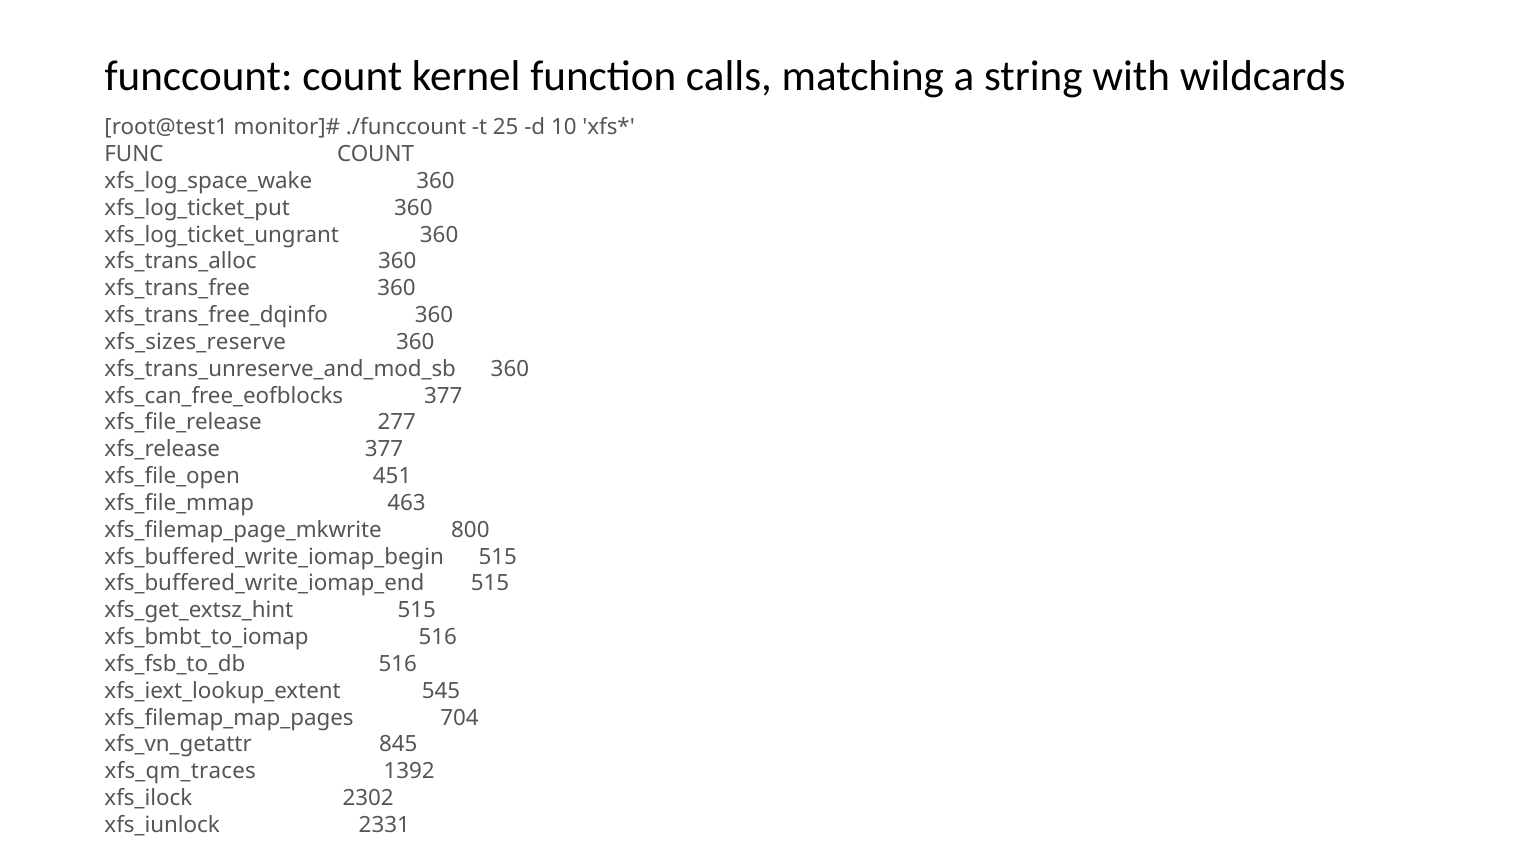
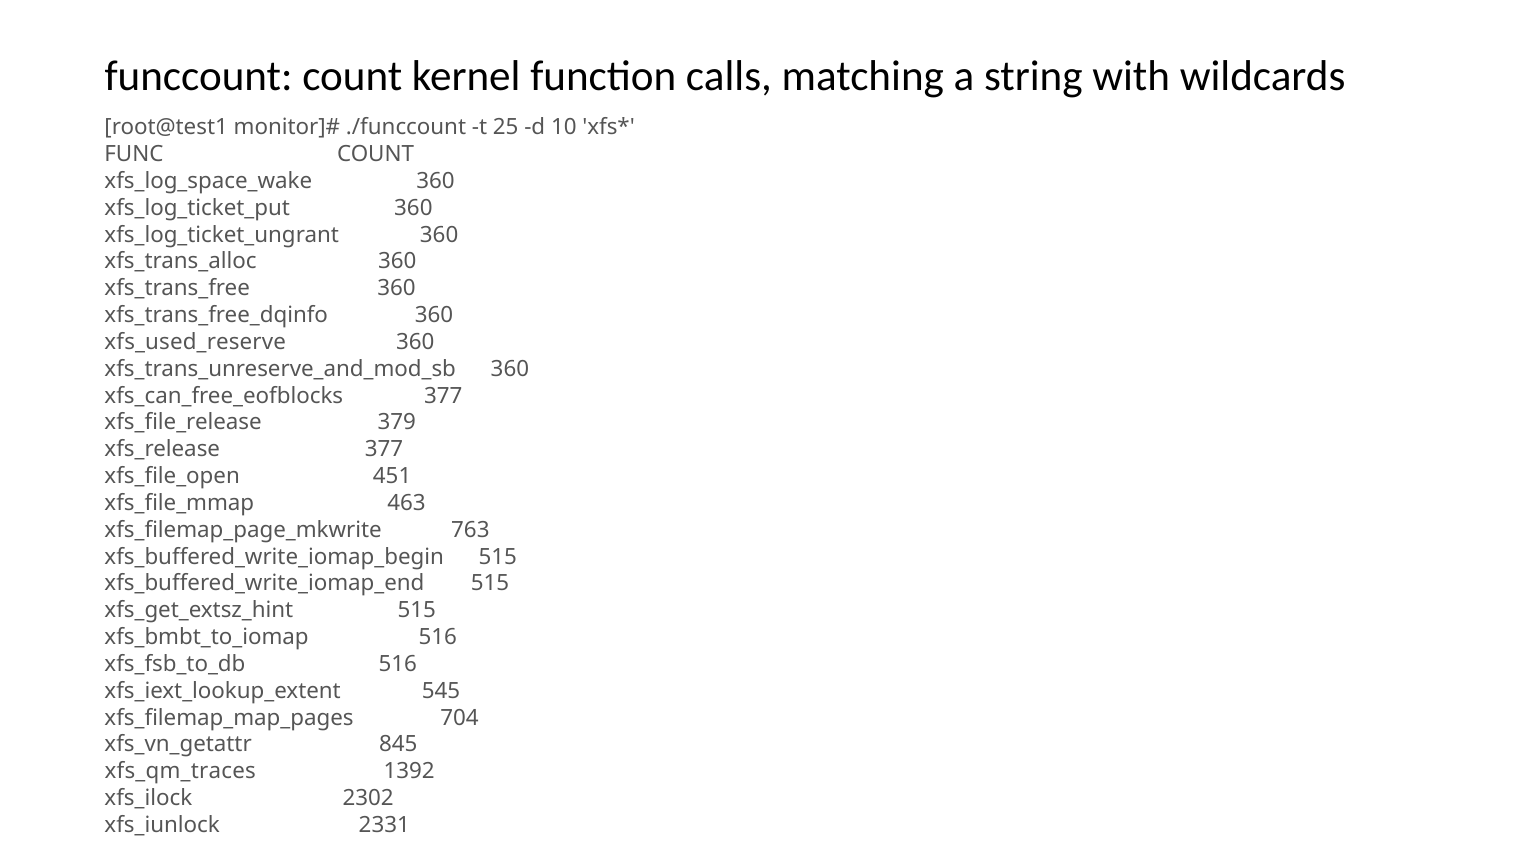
xfs_sizes_reserve: xfs_sizes_reserve -> xfs_used_reserve
277: 277 -> 379
800: 800 -> 763
